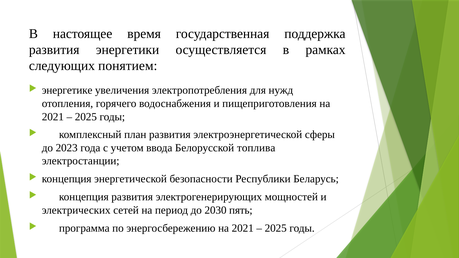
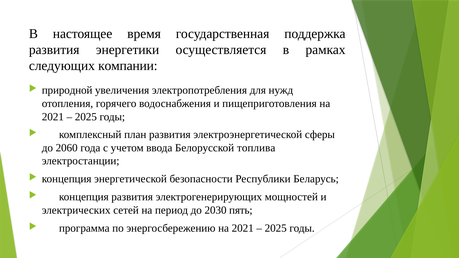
понятием: понятием -> компании
энергетике: энергетике -> природной
2023: 2023 -> 2060
